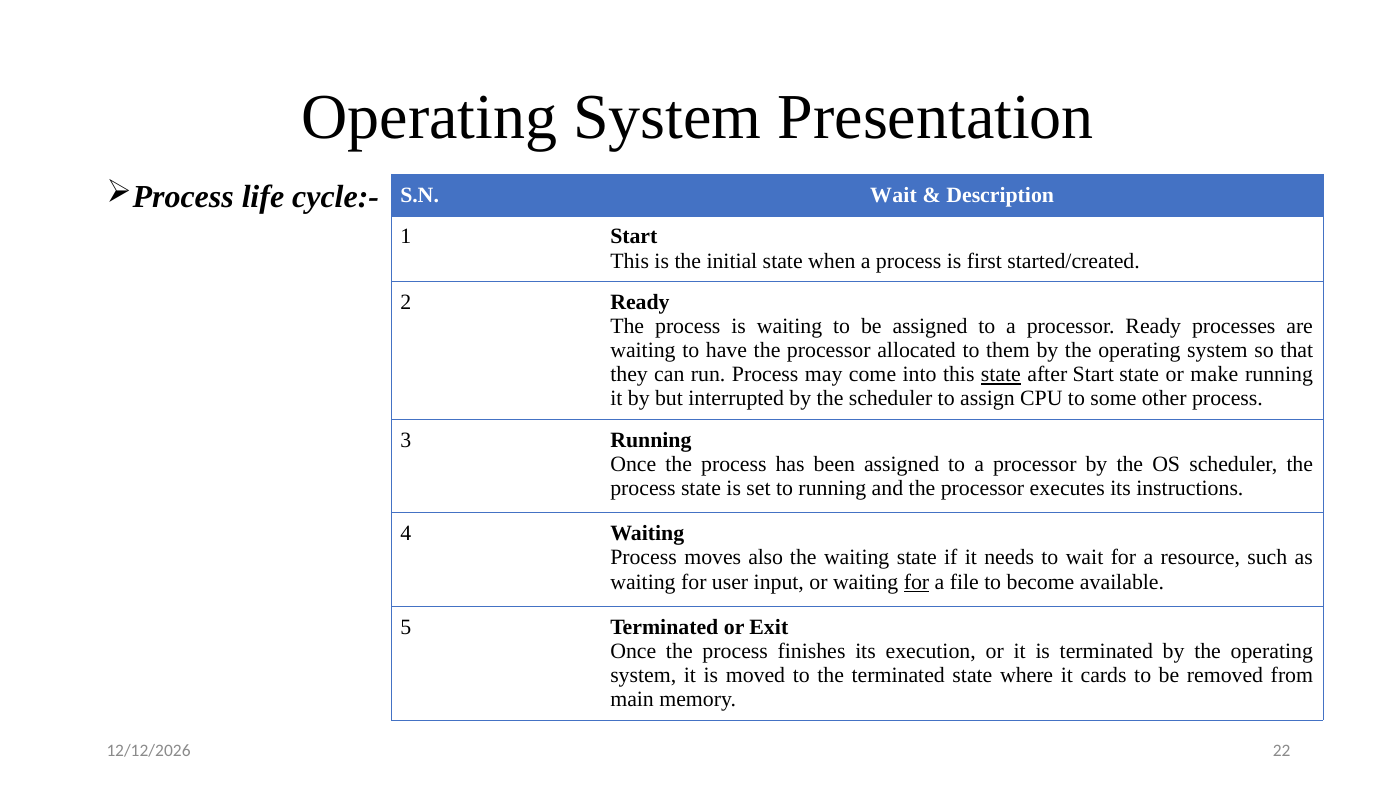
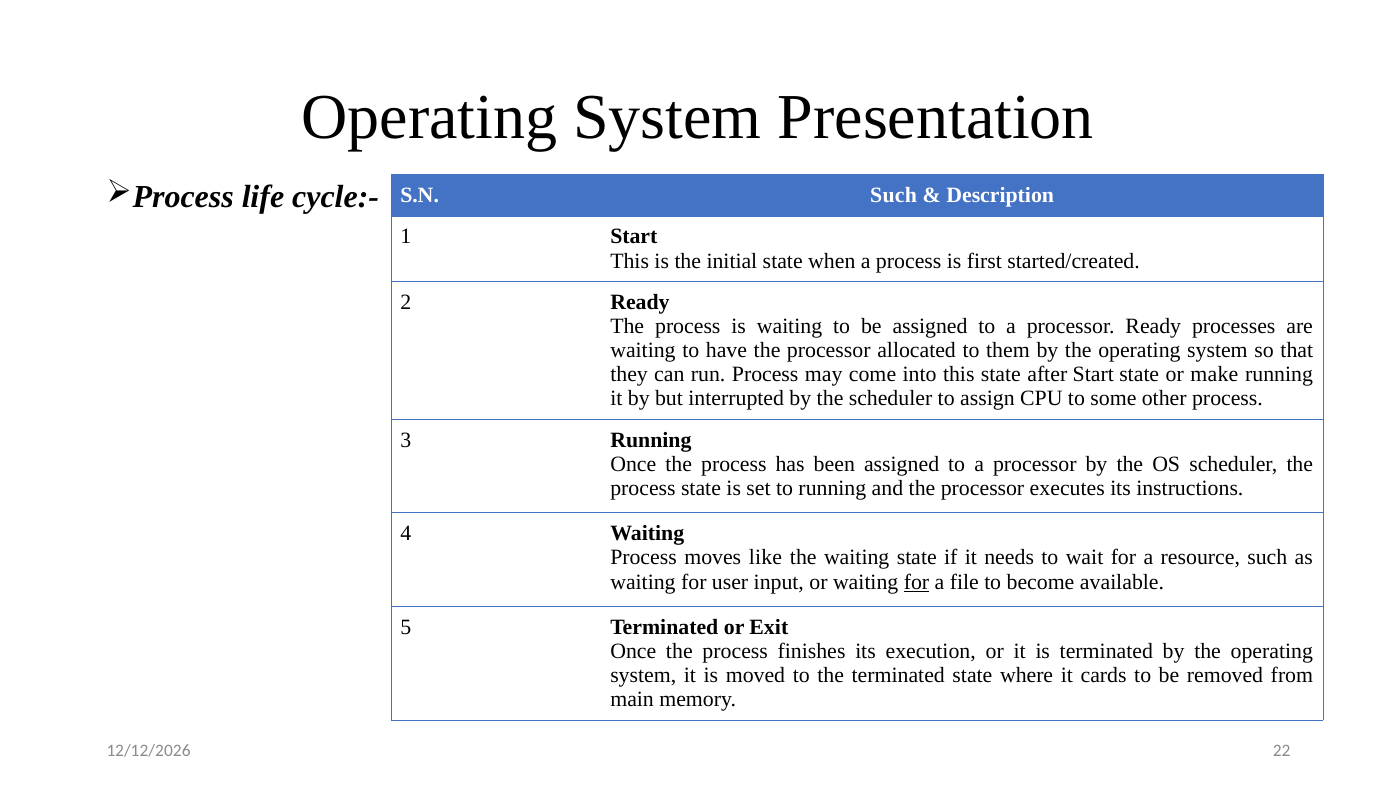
S.N Wait: Wait -> Such
state at (1001, 375) underline: present -> none
also: also -> like
